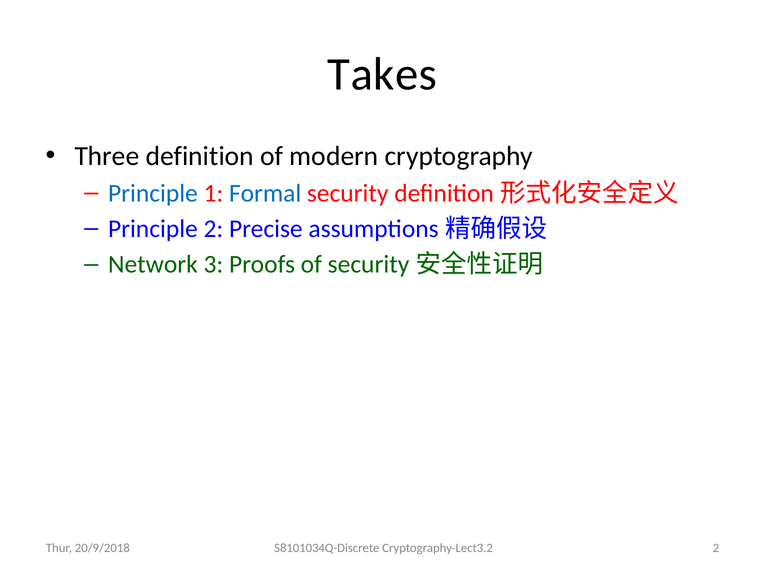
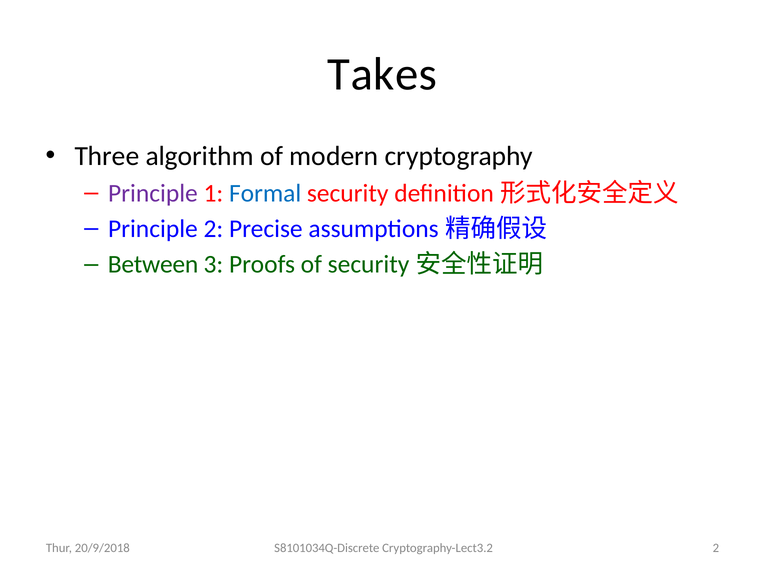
Three definition: definition -> algorithm
Principle at (153, 193) colour: blue -> purple
Network: Network -> Between
